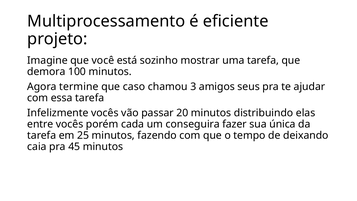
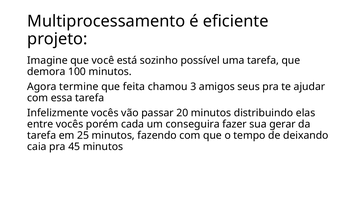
mostrar: mostrar -> possível
caso: caso -> feita
única: única -> gerar
